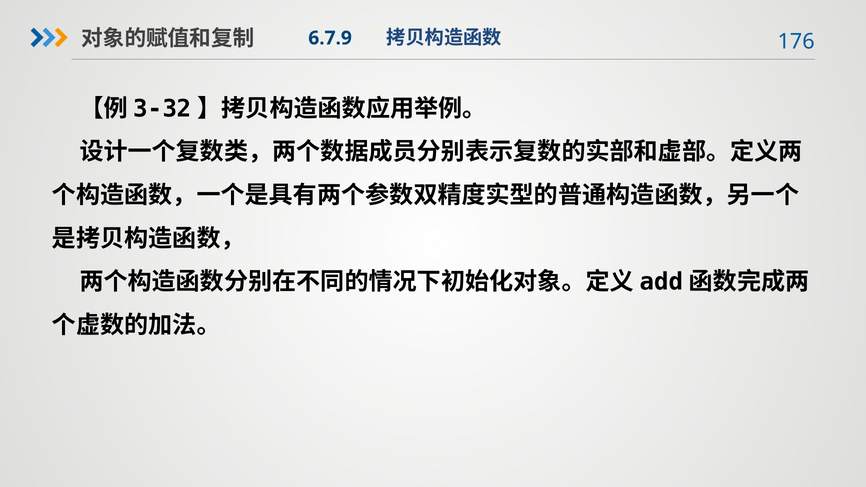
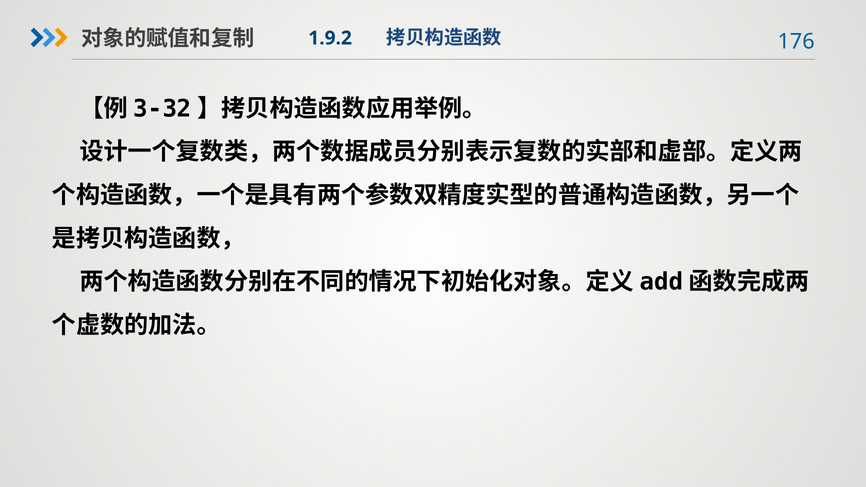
6.7.9: 6.7.9 -> 1.9.2
